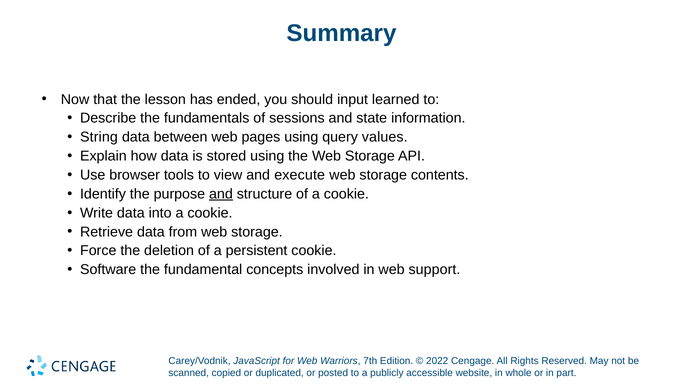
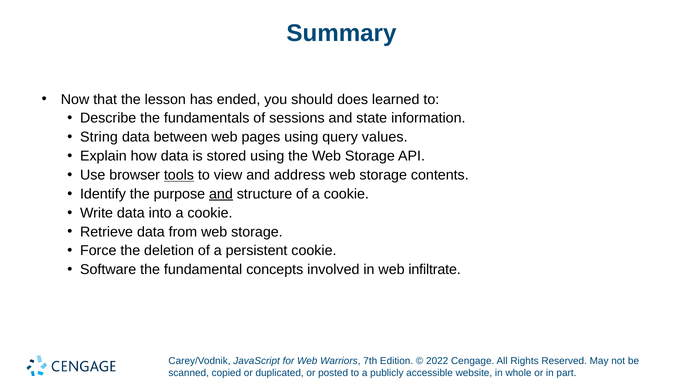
input: input -> does
tools underline: none -> present
execute: execute -> address
support: support -> infiltrate
